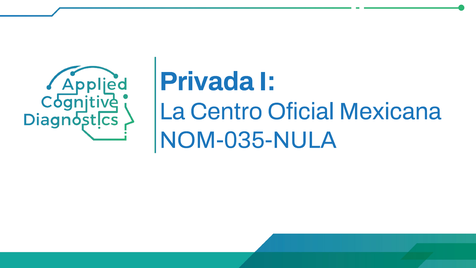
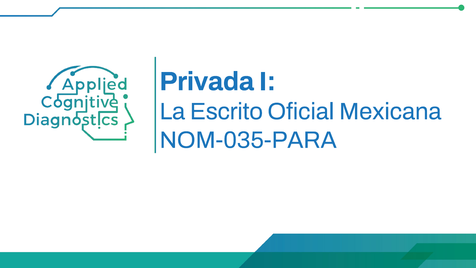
Centro: Centro -> Escrito
NOM-035-NULA: NOM-035-NULA -> NOM-035-PARA
